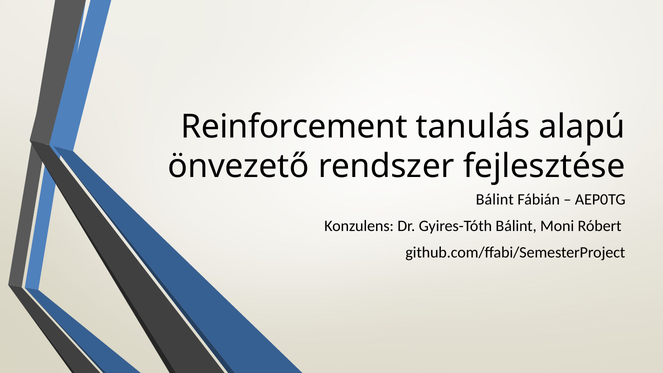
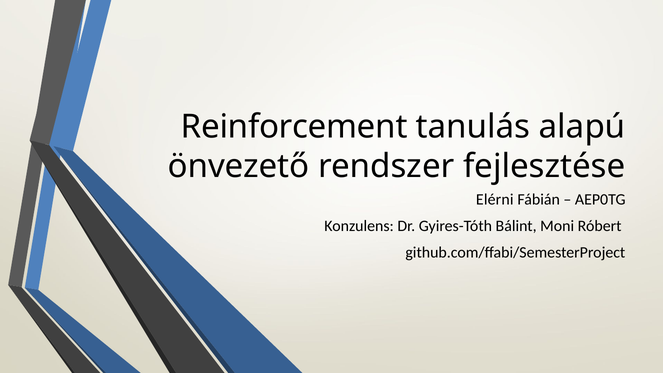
Bálint at (495, 200): Bálint -> Elérni
